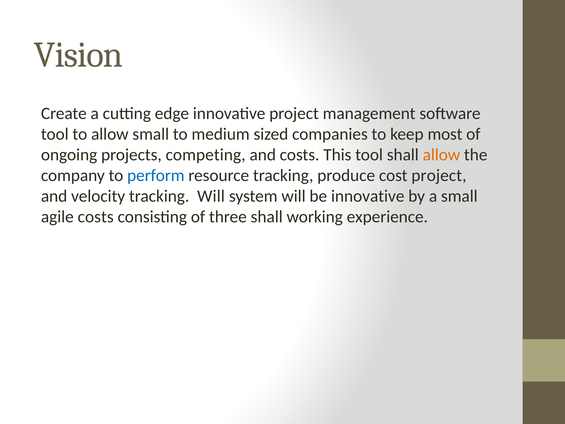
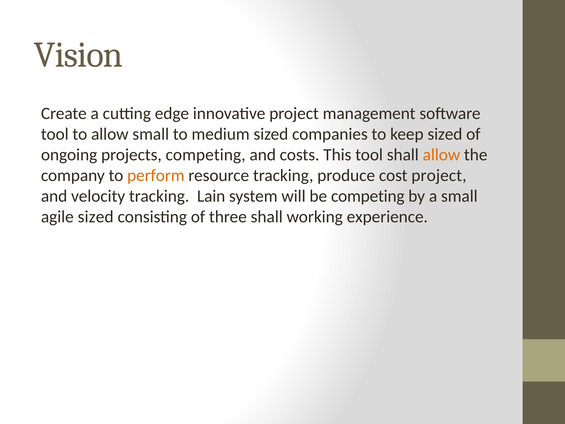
keep most: most -> sized
perform colour: blue -> orange
tracking Will: Will -> Lain
be innovative: innovative -> competing
agile costs: costs -> sized
